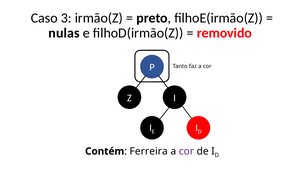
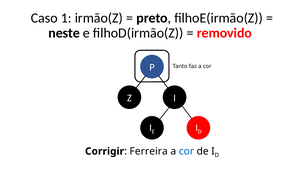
3: 3 -> 1
nulas: nulas -> neste
Contém: Contém -> Corrigir
cor at (186, 151) colour: purple -> blue
